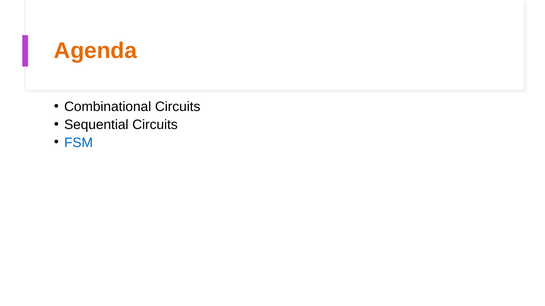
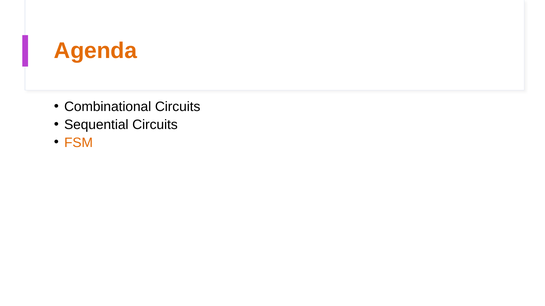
FSM colour: blue -> orange
